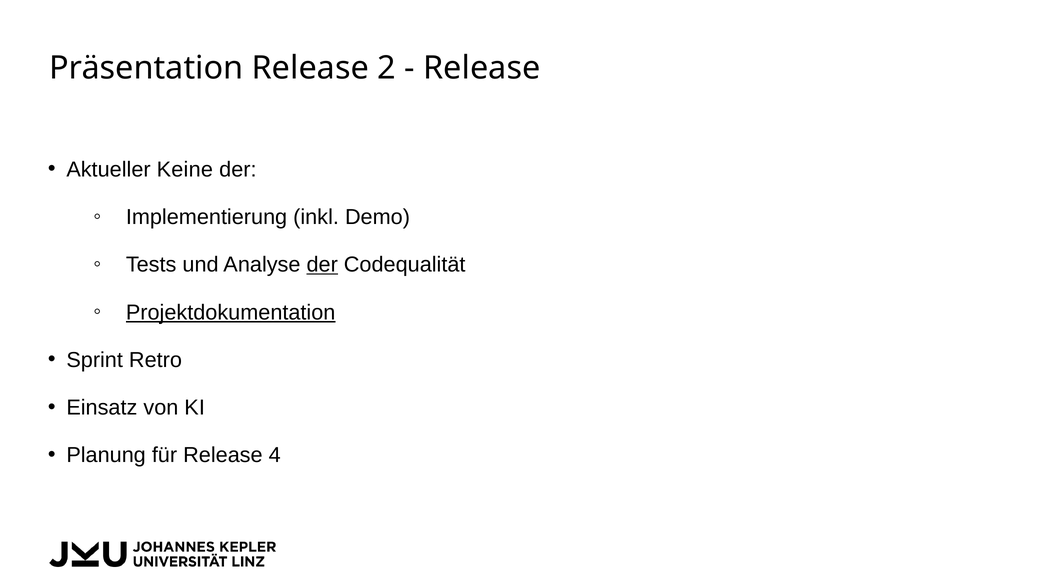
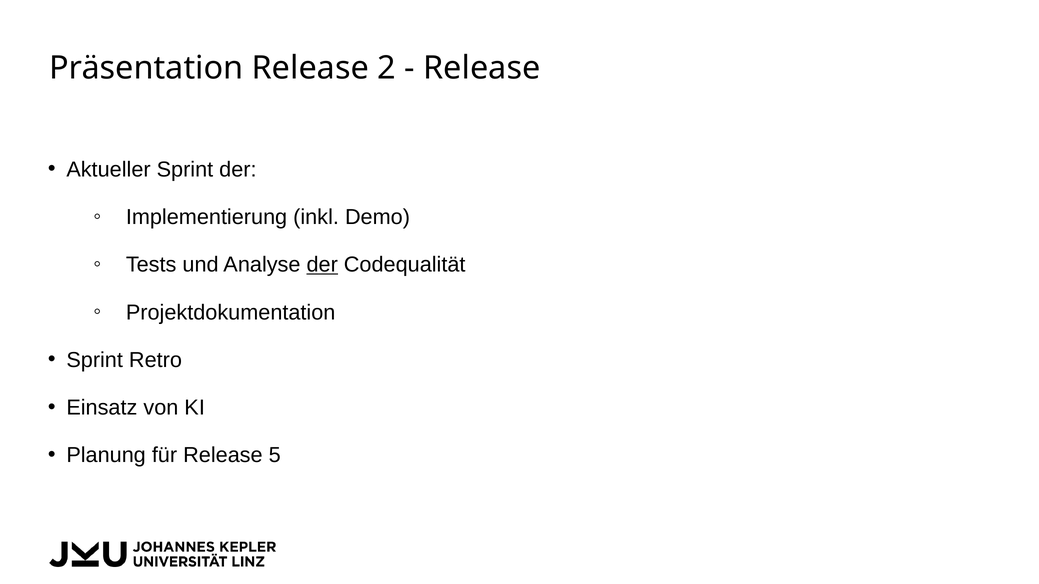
Aktueller Keine: Keine -> Sprint
Projektdokumentation underline: present -> none
4: 4 -> 5
